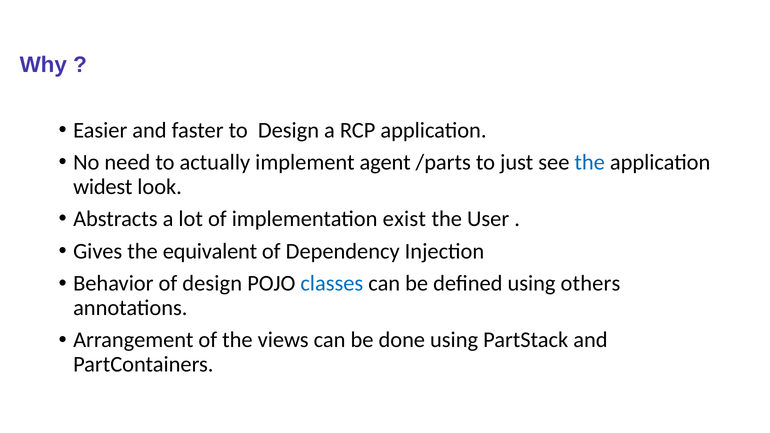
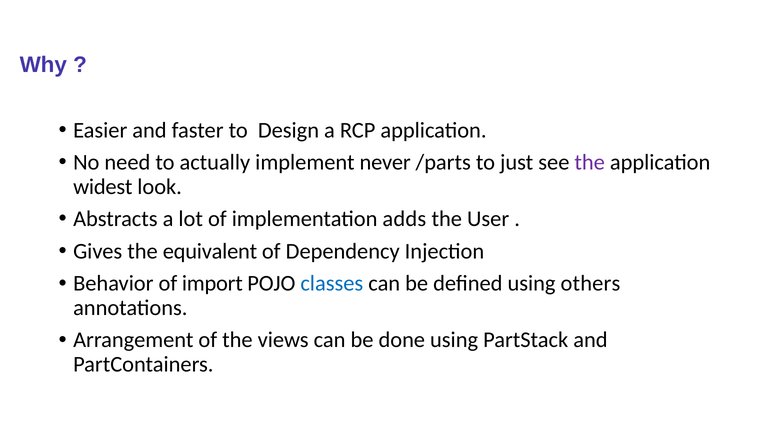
agent: agent -> never
the at (590, 162) colour: blue -> purple
exist: exist -> adds
of design: design -> import
